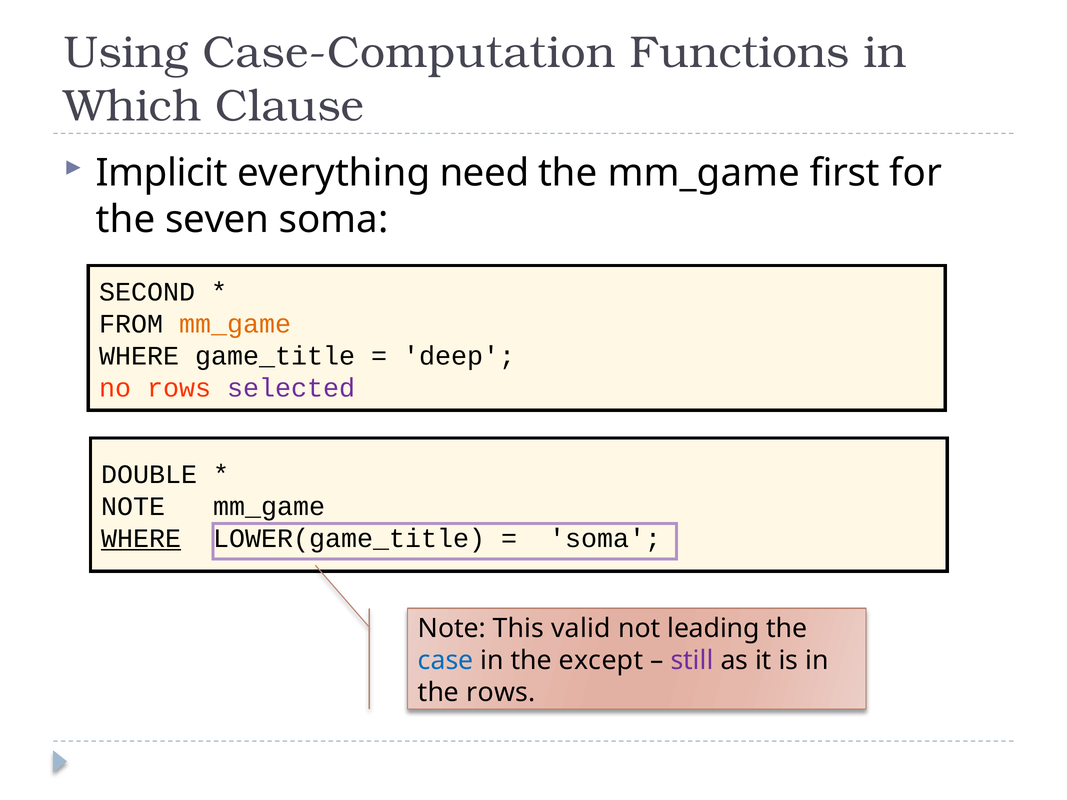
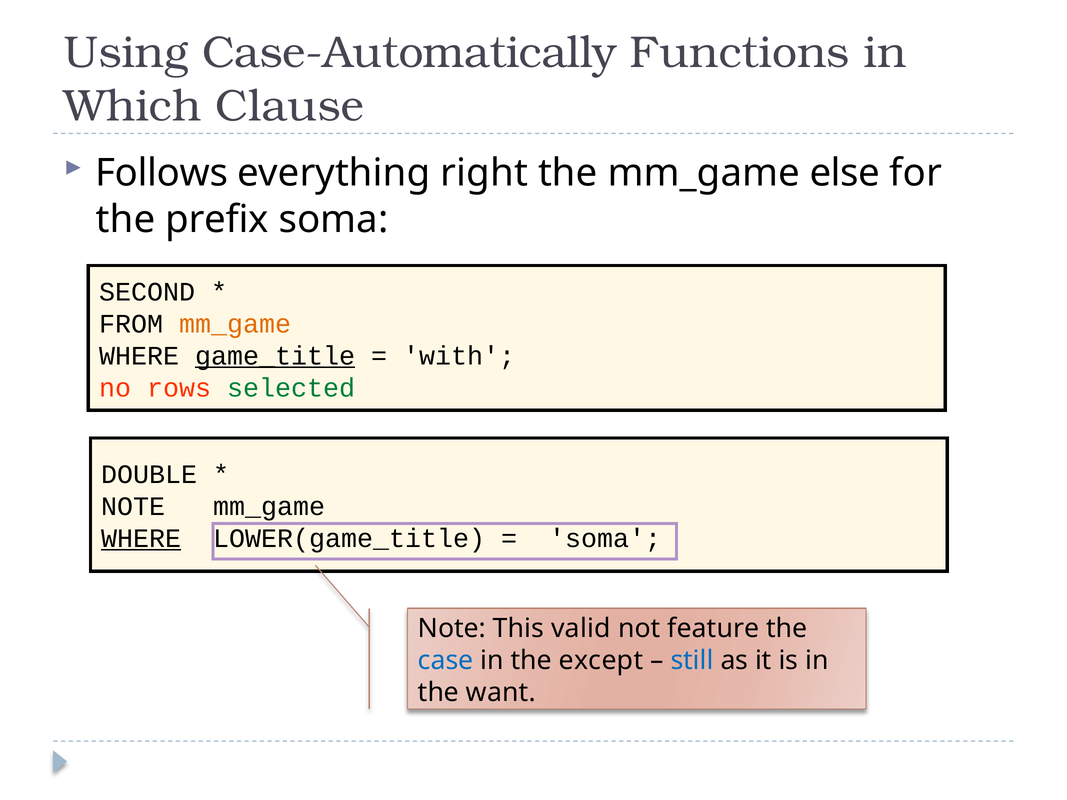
Case-Computation: Case-Computation -> Case-Automatically
Implicit: Implicit -> Follows
need: need -> right
first: first -> else
seven: seven -> prefix
game_title underline: none -> present
deep: deep -> with
selected colour: purple -> green
leading: leading -> feature
still colour: purple -> blue
the rows: rows -> want
